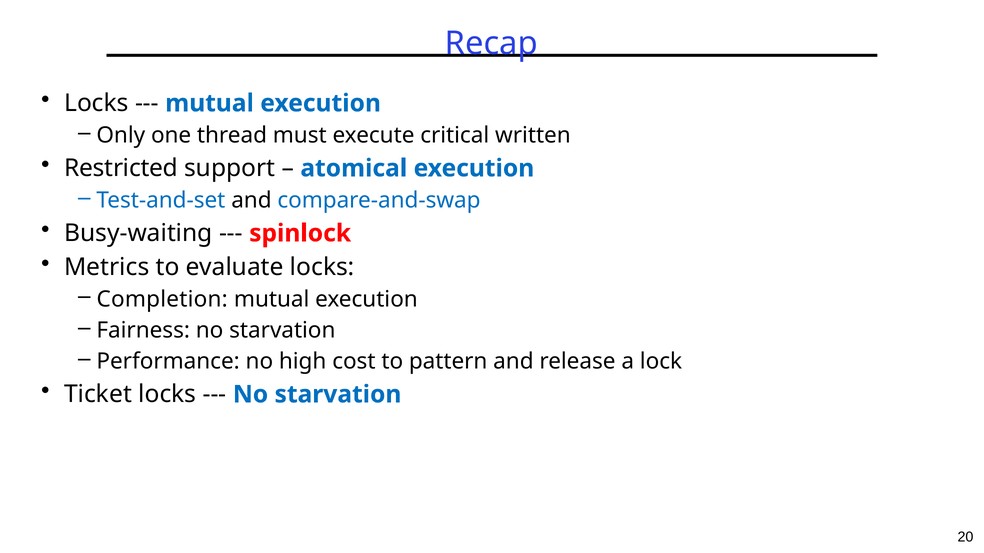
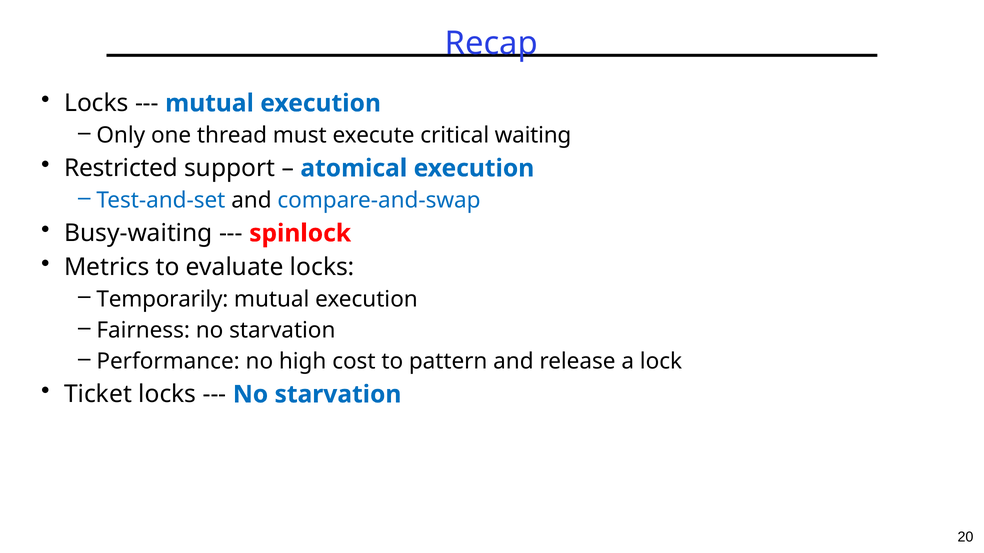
written: written -> waiting
Completion: Completion -> Temporarily
